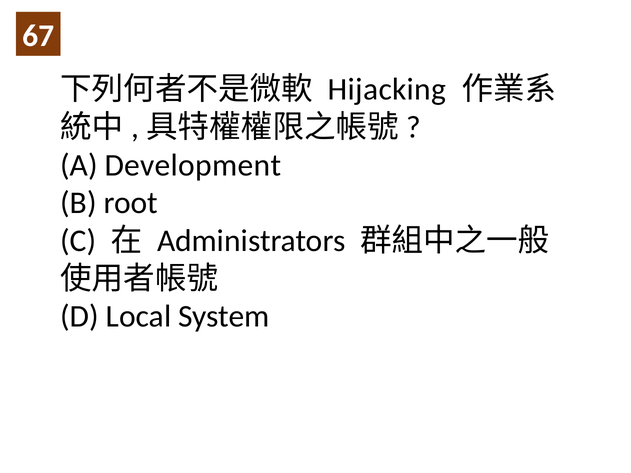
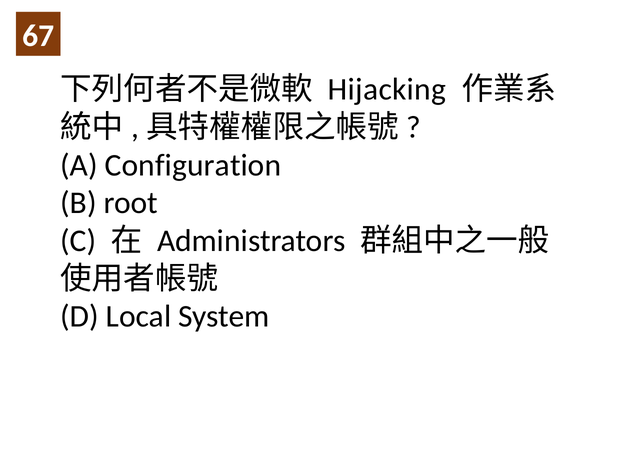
Development: Development -> Configuration
